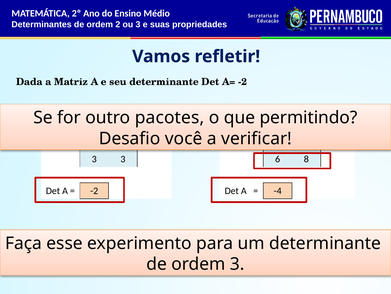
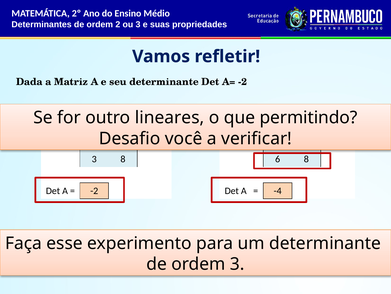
pacotes: pacotes -> lineares
3 3: 3 -> 8
